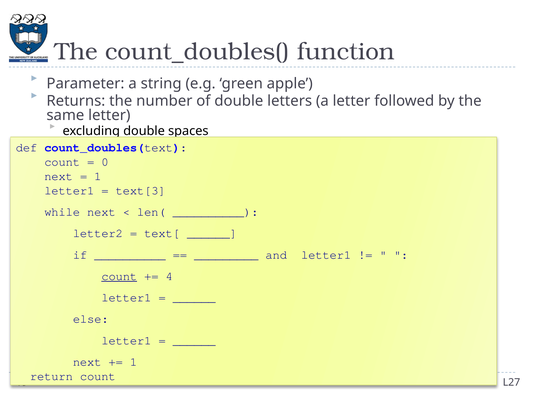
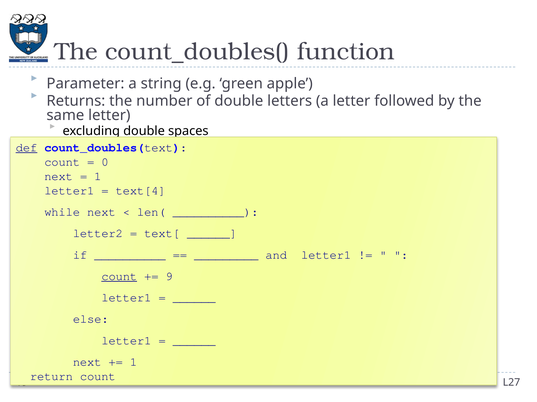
def underline: none -> present
text[3: text[3 -> text[4
4: 4 -> 9
